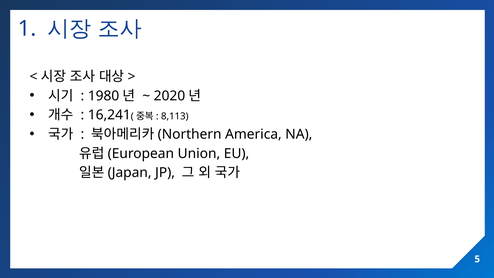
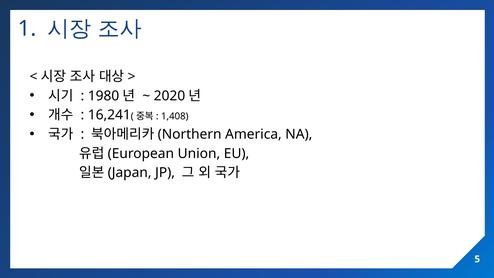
8,113: 8,113 -> 1,408
